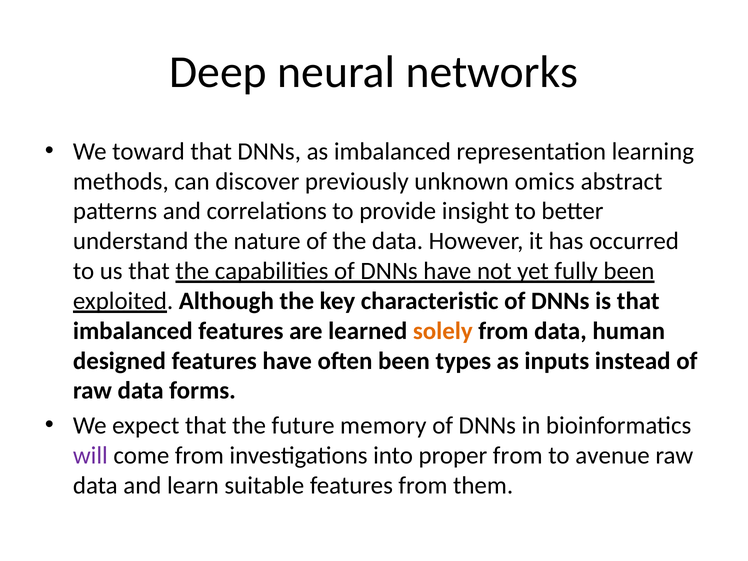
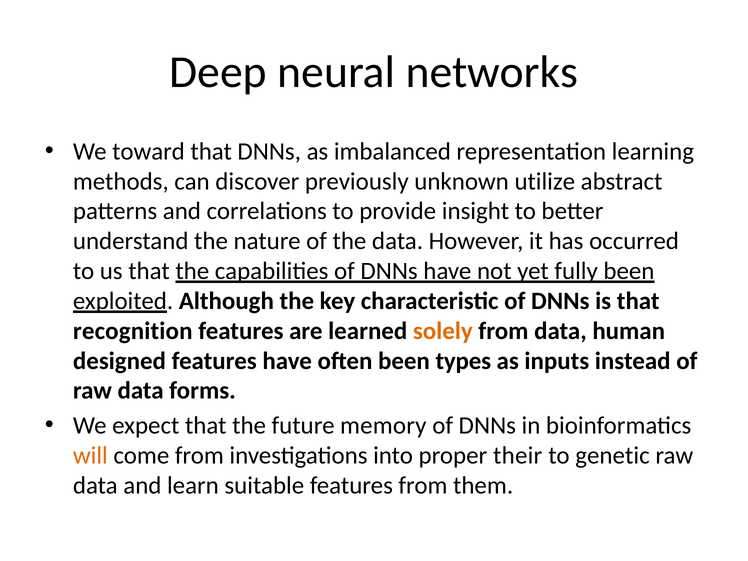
omics: omics -> utilize
imbalanced at (133, 331): imbalanced -> recognition
will colour: purple -> orange
proper from: from -> their
avenue: avenue -> genetic
